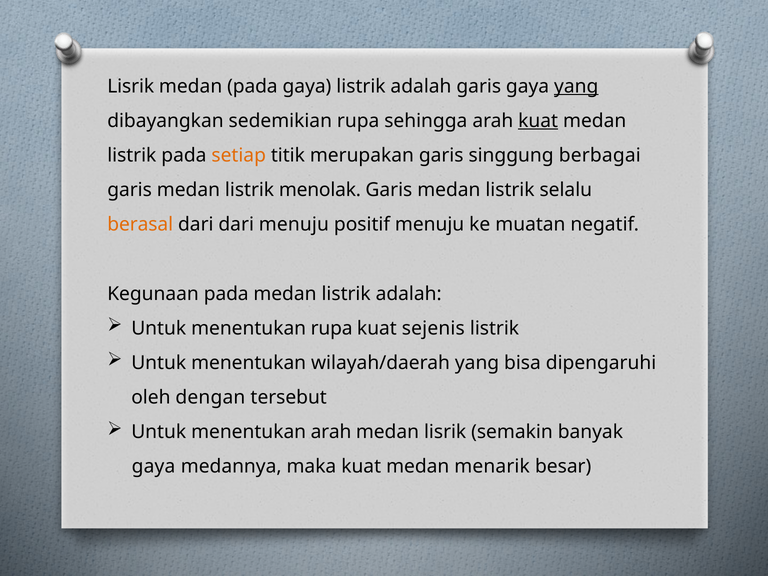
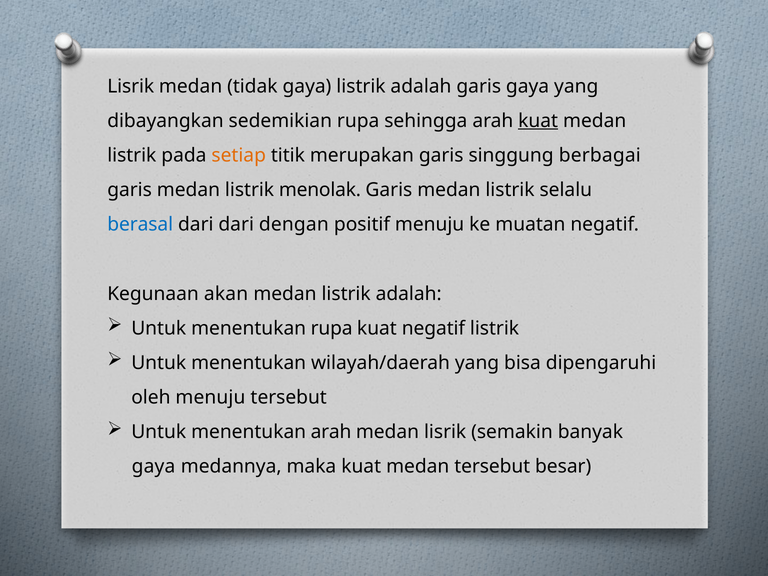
medan pada: pada -> tidak
yang at (576, 86) underline: present -> none
berasal colour: orange -> blue
dari menuju: menuju -> dengan
Kegunaan pada: pada -> akan
kuat sejenis: sejenis -> negatif
oleh dengan: dengan -> menuju
medan menarik: menarik -> tersebut
